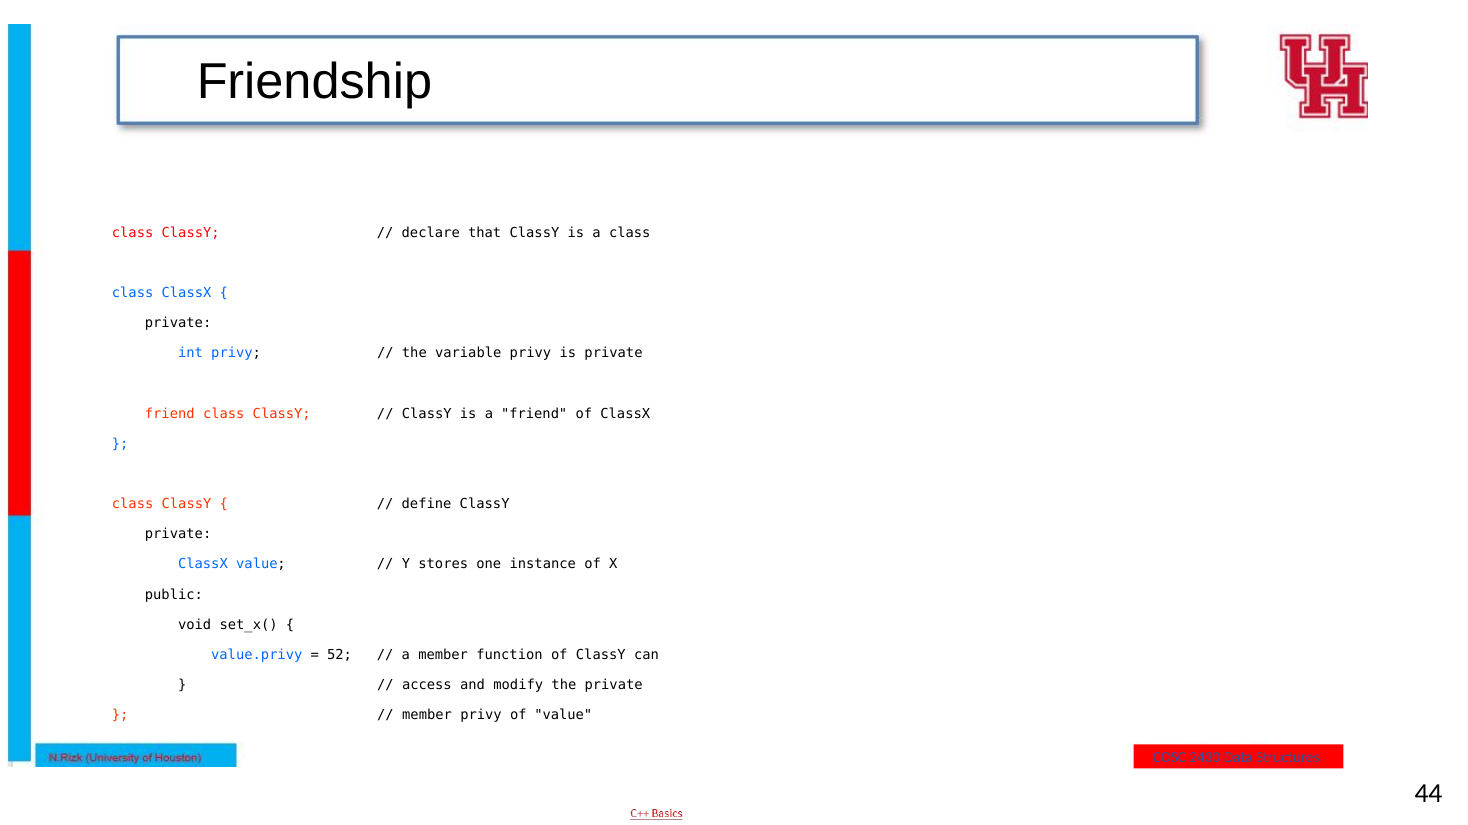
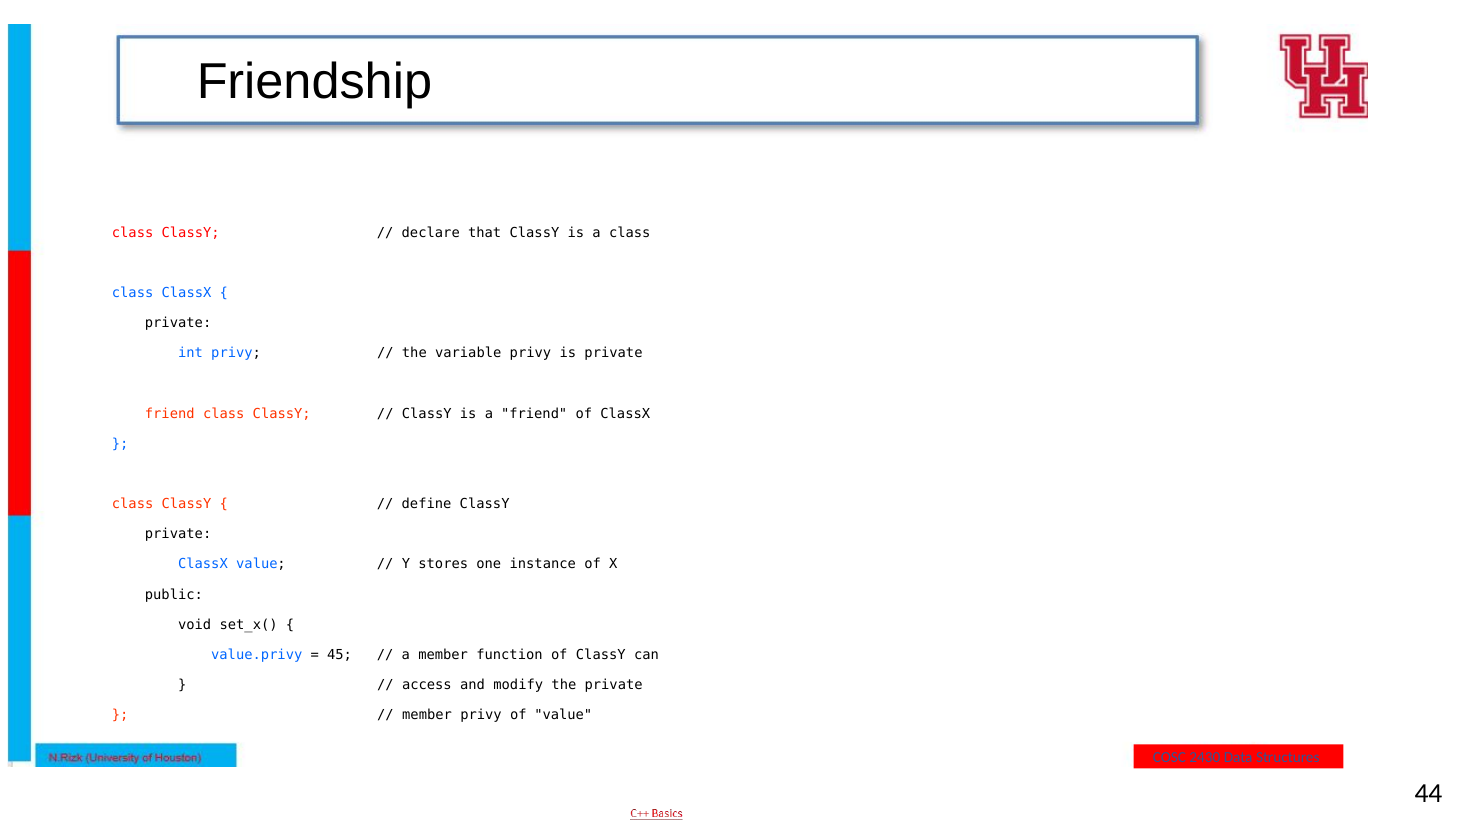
52: 52 -> 45
